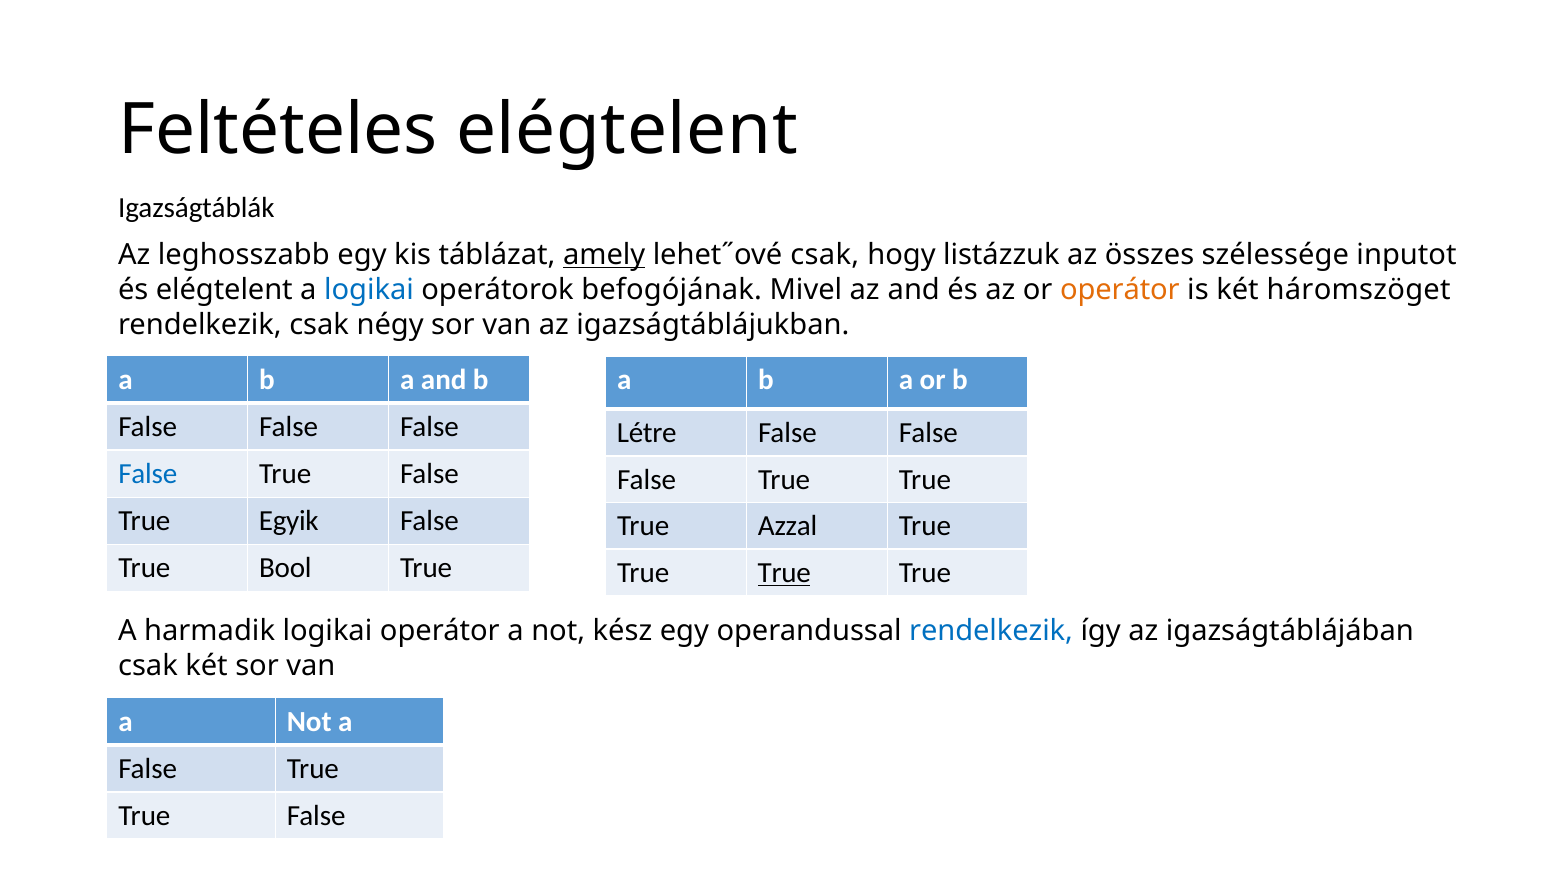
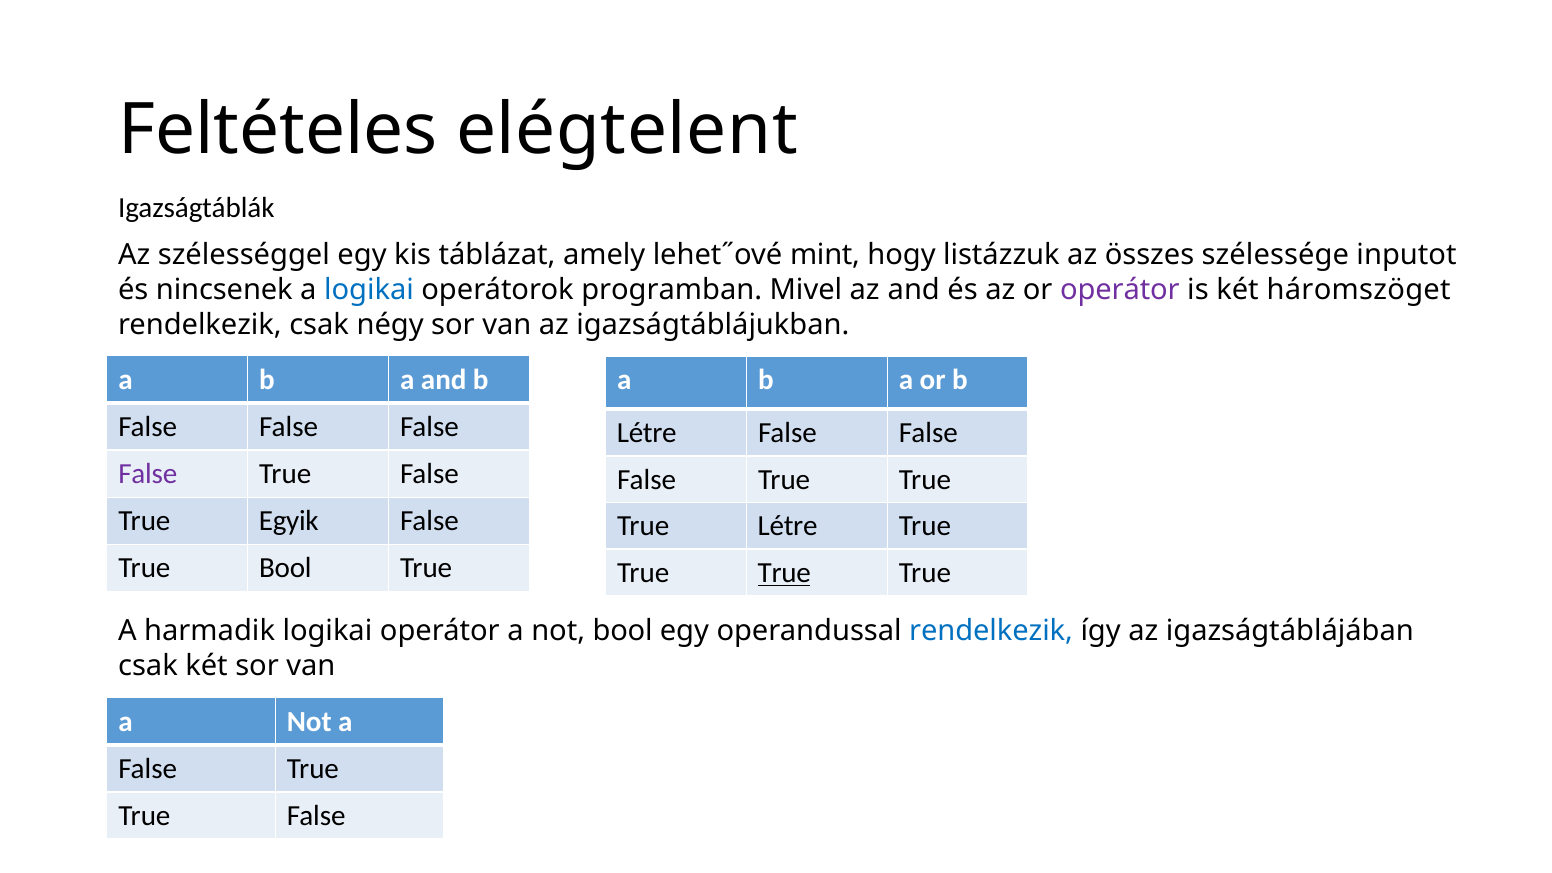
leghosszabb: leghosszabb -> szélességgel
amely underline: present -> none
lehet˝ové csak: csak -> mint
és elégtelent: elégtelent -> nincsenek
befogójának: befogójának -> programban
operátor at (1120, 290) colour: orange -> purple
False at (148, 474) colour: blue -> purple
True Azzal: Azzal -> Létre
not kész: kész -> bool
